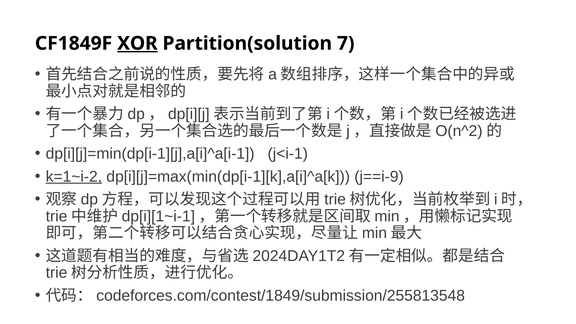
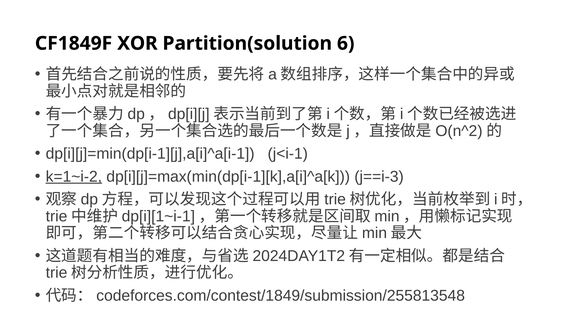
XOR underline: present -> none
7: 7 -> 6
j==i-9: j==i-9 -> j==i-3
